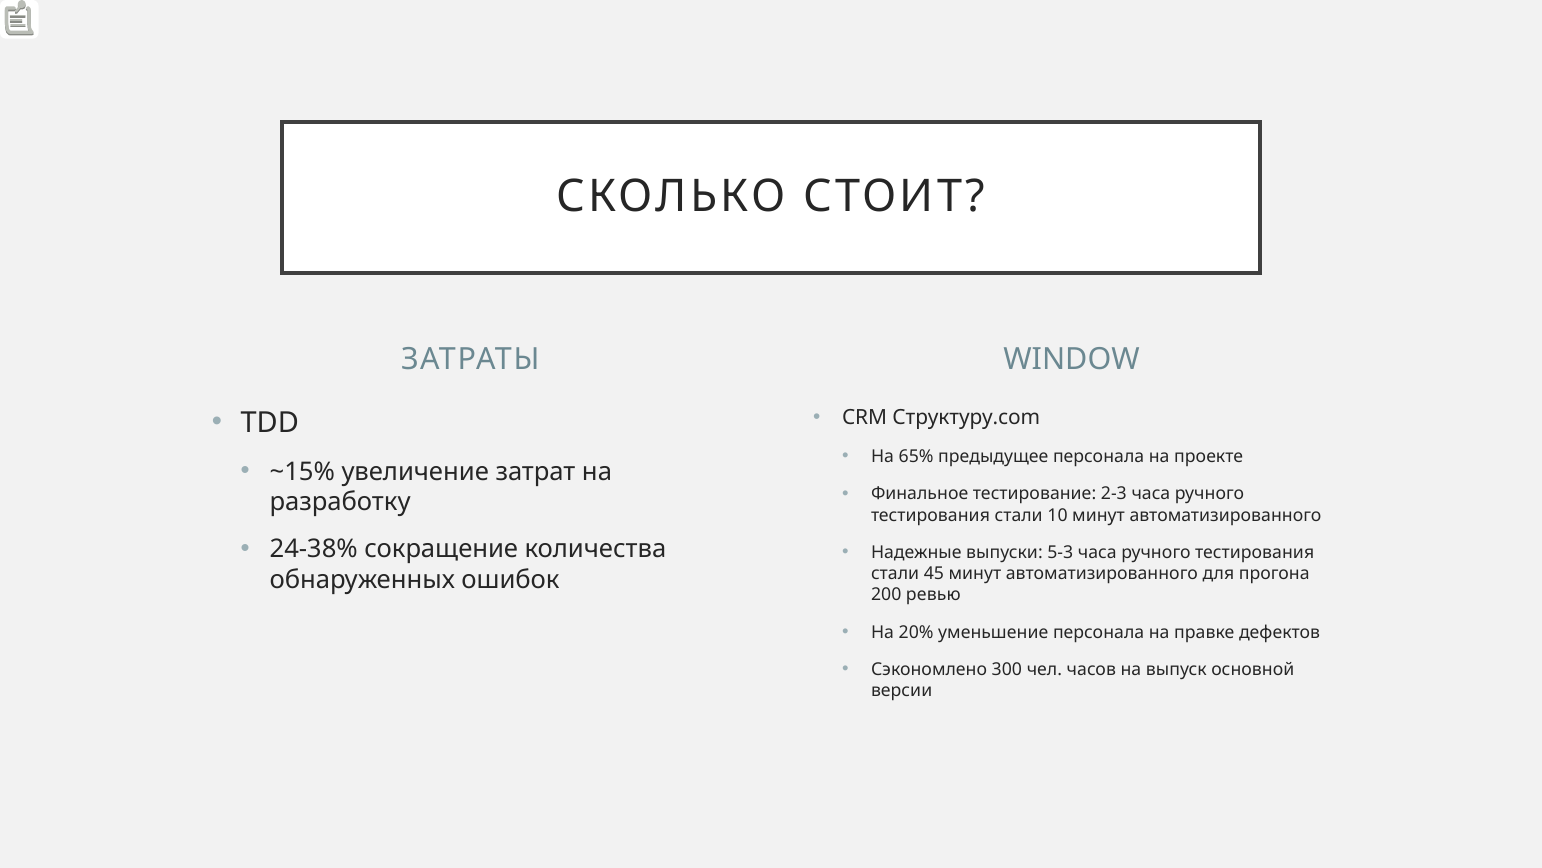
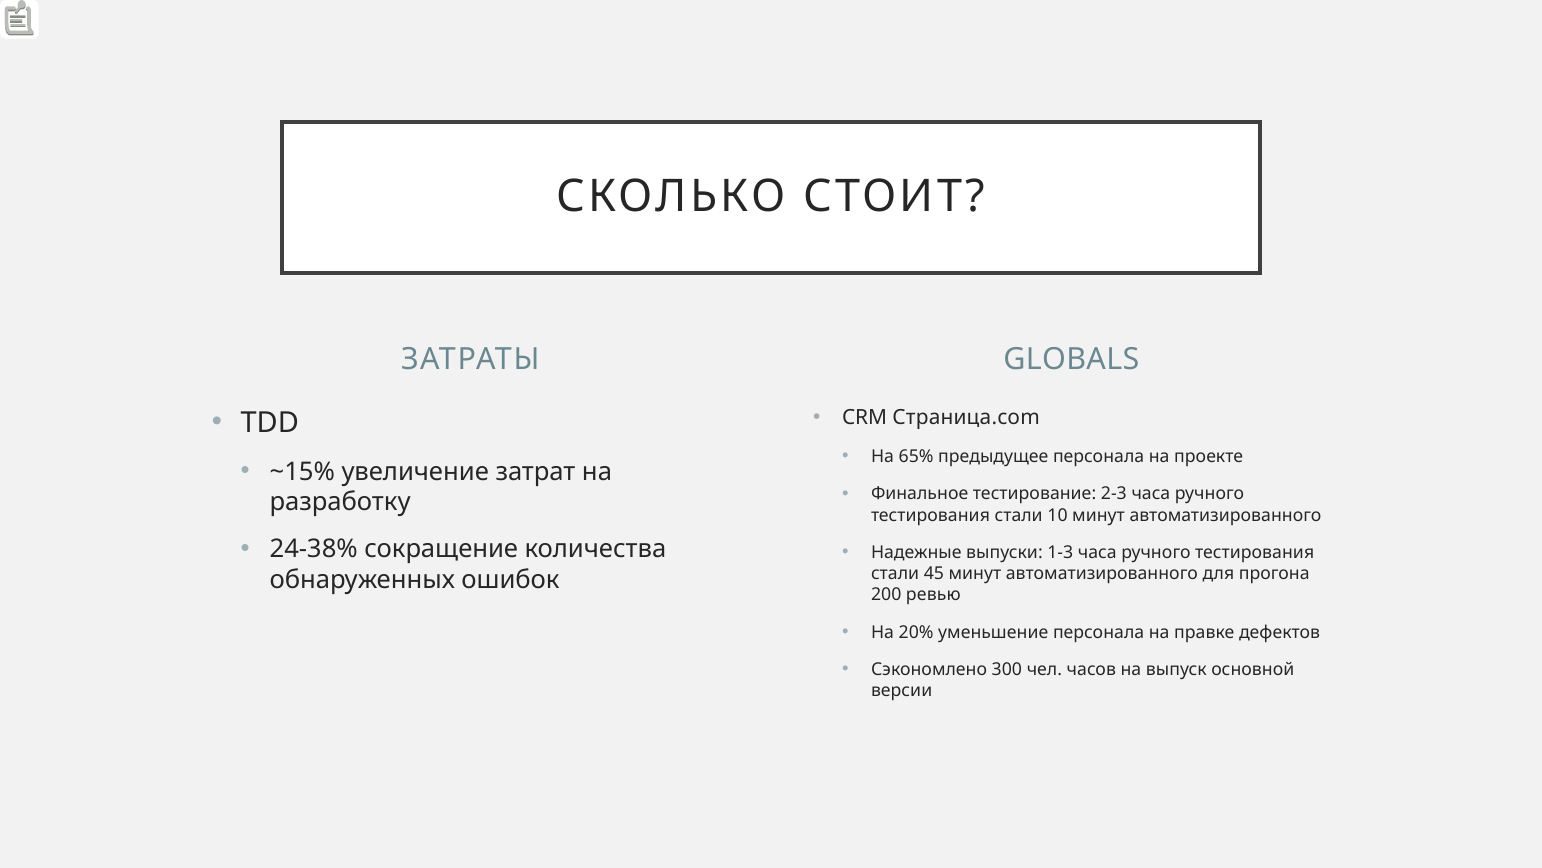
WINDOW: WINDOW -> GLOBALS
Структуру.com: Структуру.com -> Страница.com
5-3: 5-3 -> 1-3
